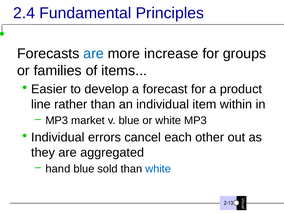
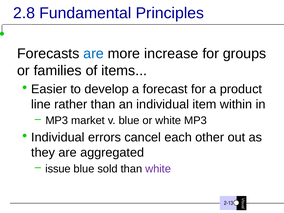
2.4: 2.4 -> 2.8
hand: hand -> issue
white at (158, 169) colour: blue -> purple
